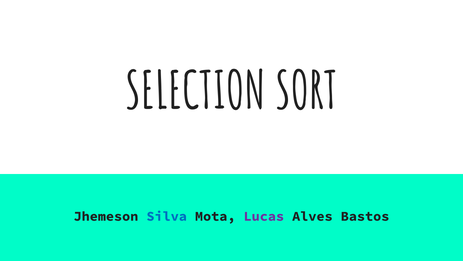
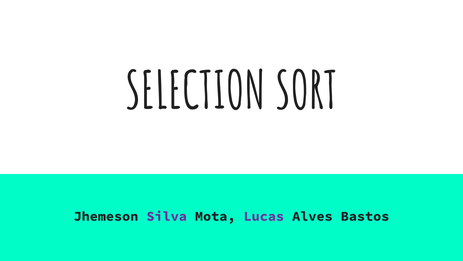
Silva colour: blue -> purple
